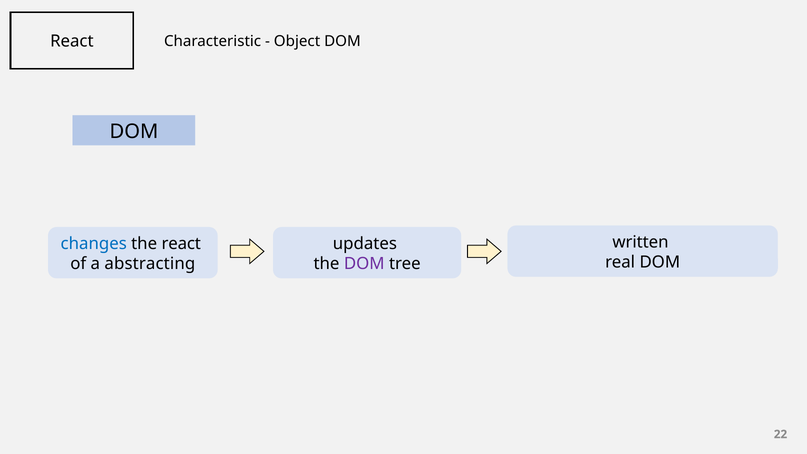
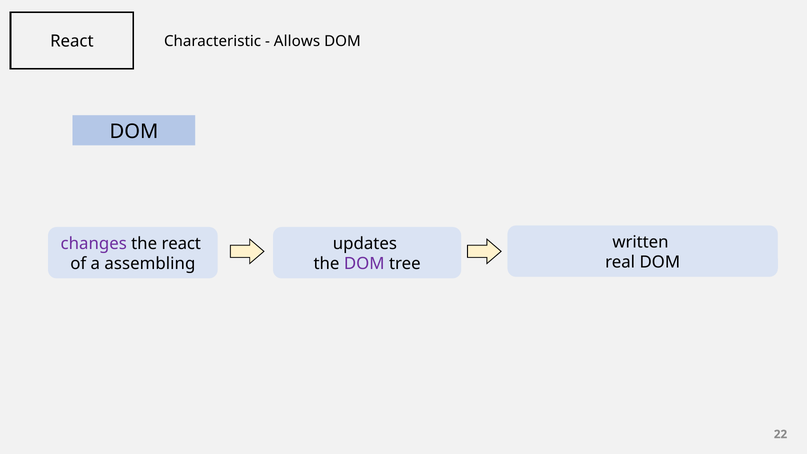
Object: Object -> Allows
changes colour: blue -> purple
abstracting: abstracting -> assembling
